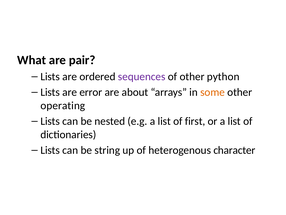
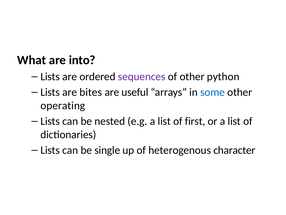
pair: pair -> into
error: error -> bites
about: about -> useful
some colour: orange -> blue
string: string -> single
